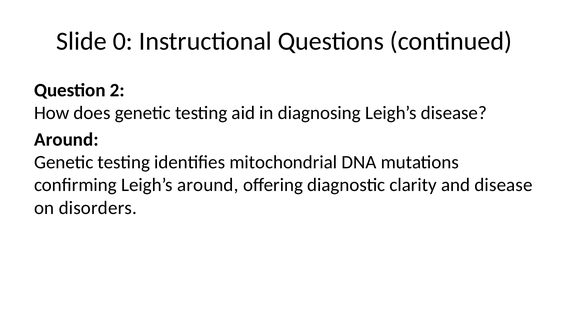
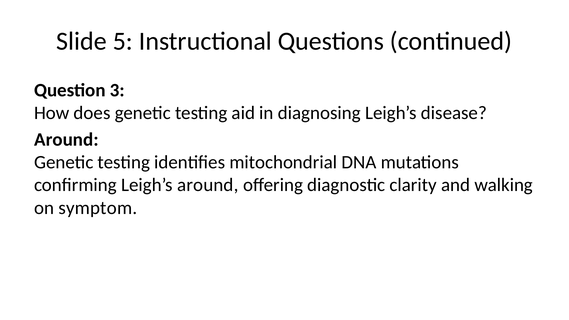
0: 0 -> 5
2: 2 -> 3
and disease: disease -> walking
disorders: disorders -> symptom
